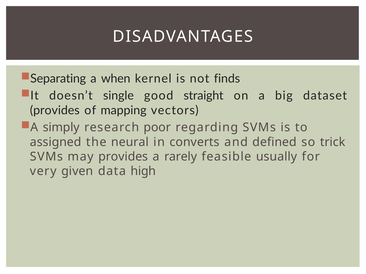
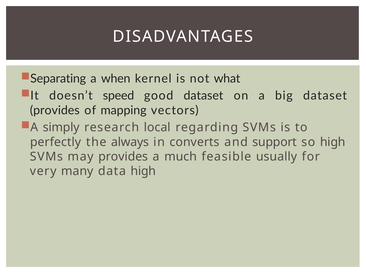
finds: finds -> what
single: single -> speed
good straight: straight -> dataset
poor: poor -> local
assigned: assigned -> perfectly
neural: neural -> always
defined: defined -> support
so trick: trick -> high
rarely: rarely -> much
given: given -> many
